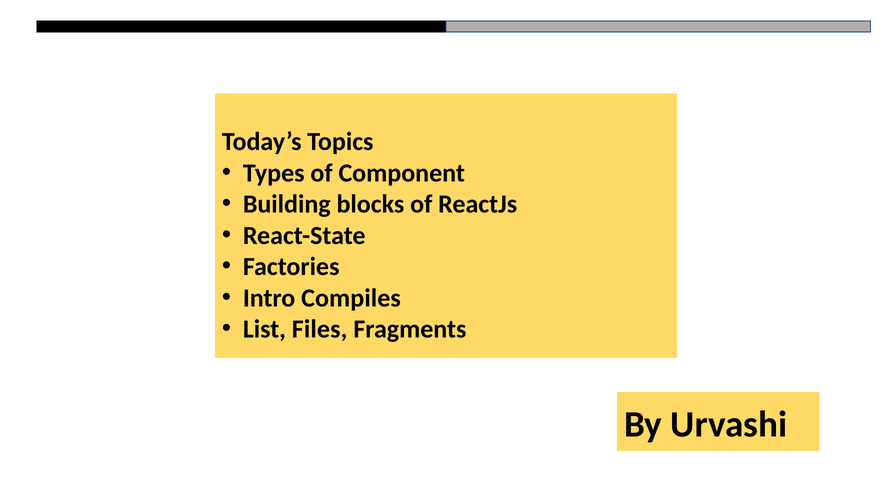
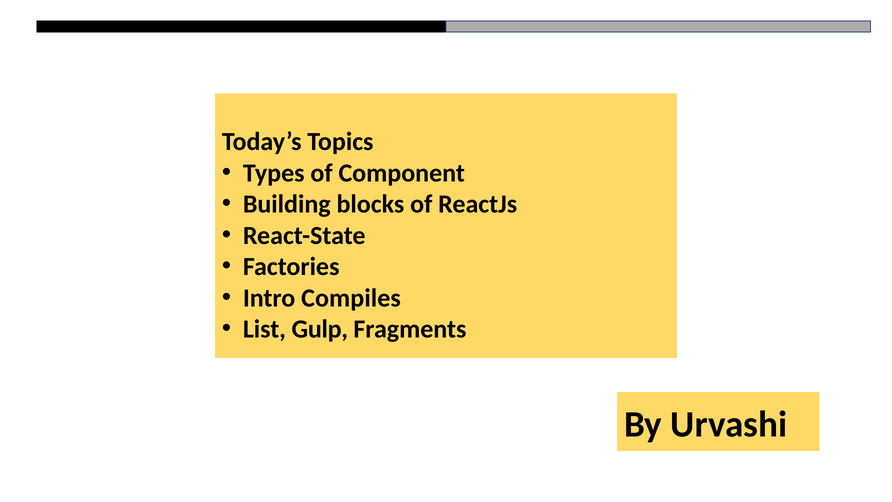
Files: Files -> Gulp
